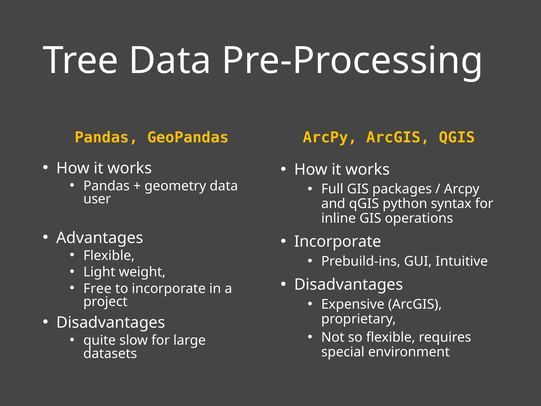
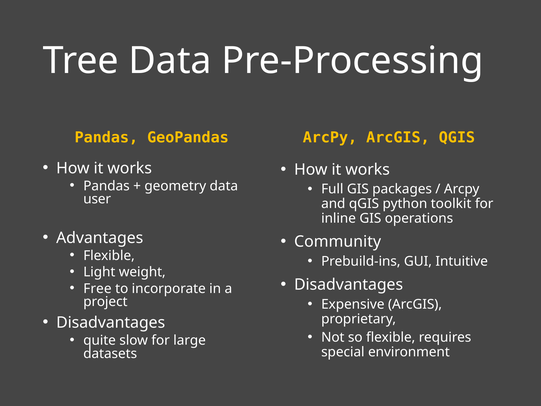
syntax: syntax -> toolkit
Incorporate at (338, 242): Incorporate -> Community
